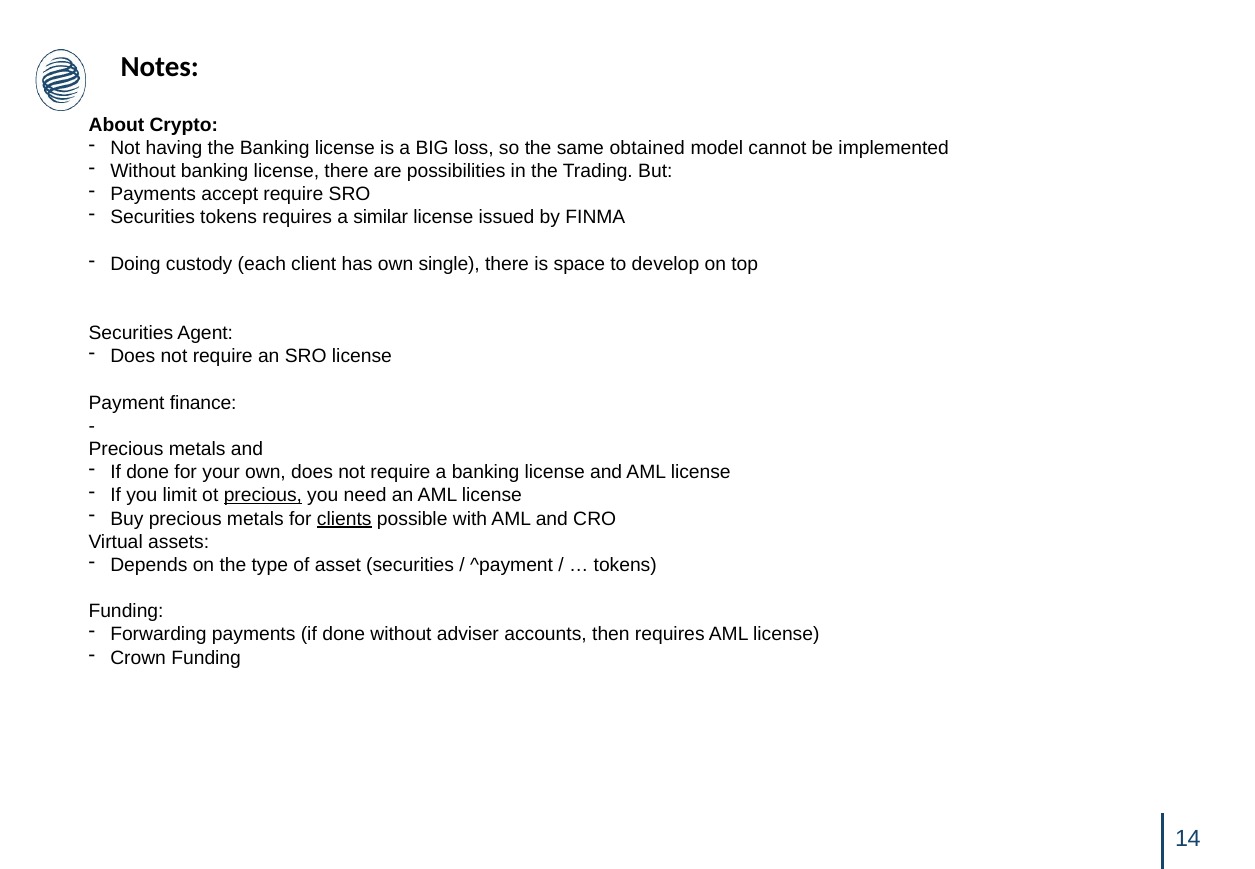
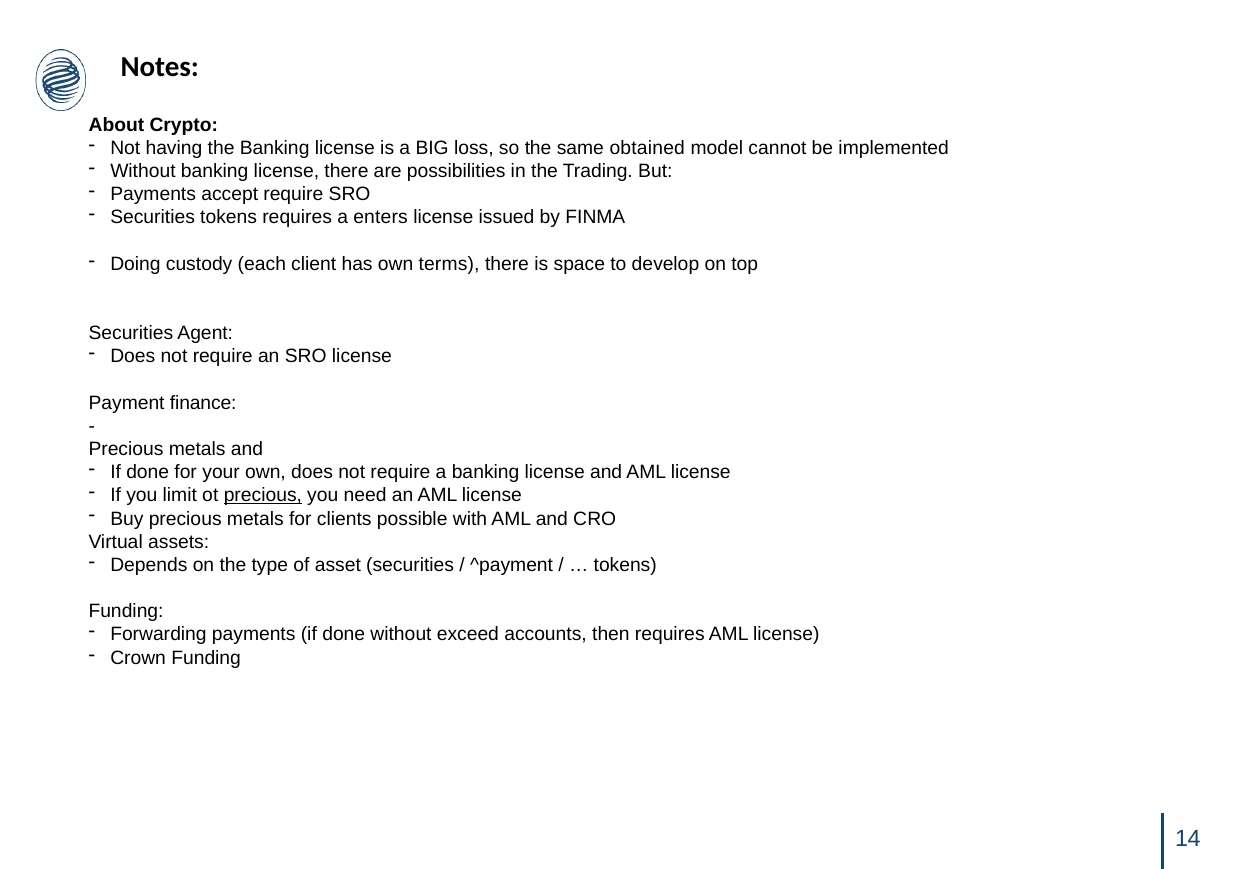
similar: similar -> enters
single: single -> terms
clients underline: present -> none
adviser: adviser -> exceed
